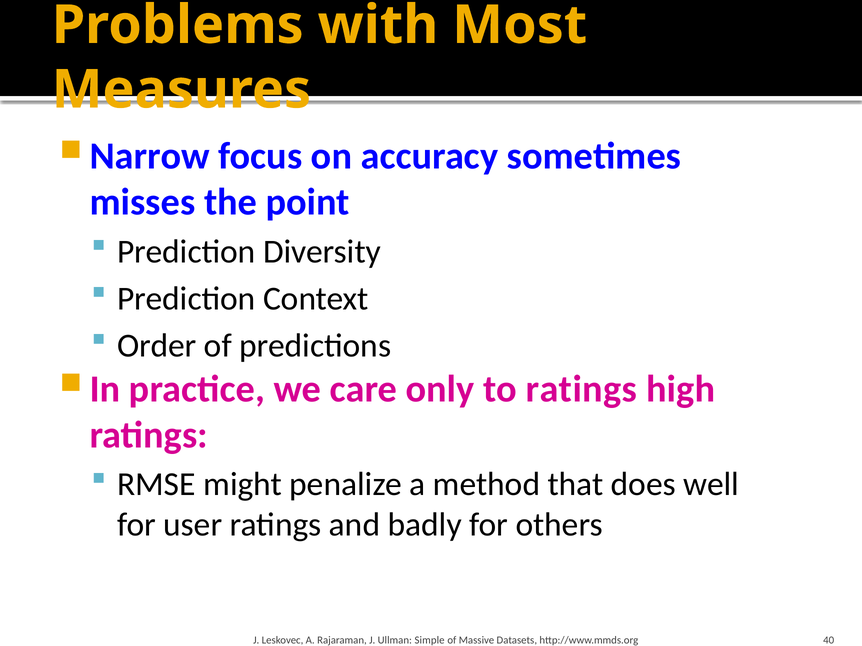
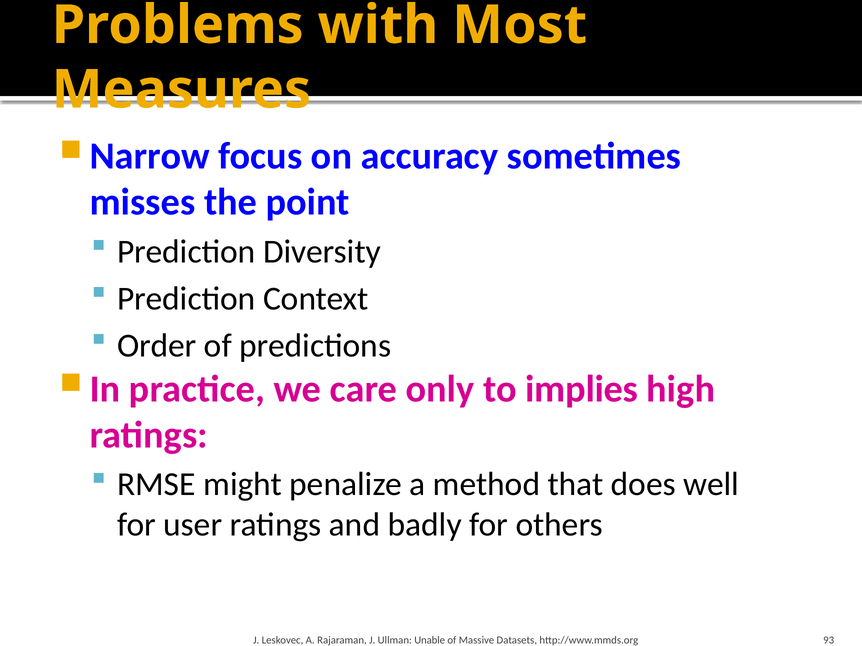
to ratings: ratings -> implies
Simple: Simple -> Unable
40: 40 -> 93
